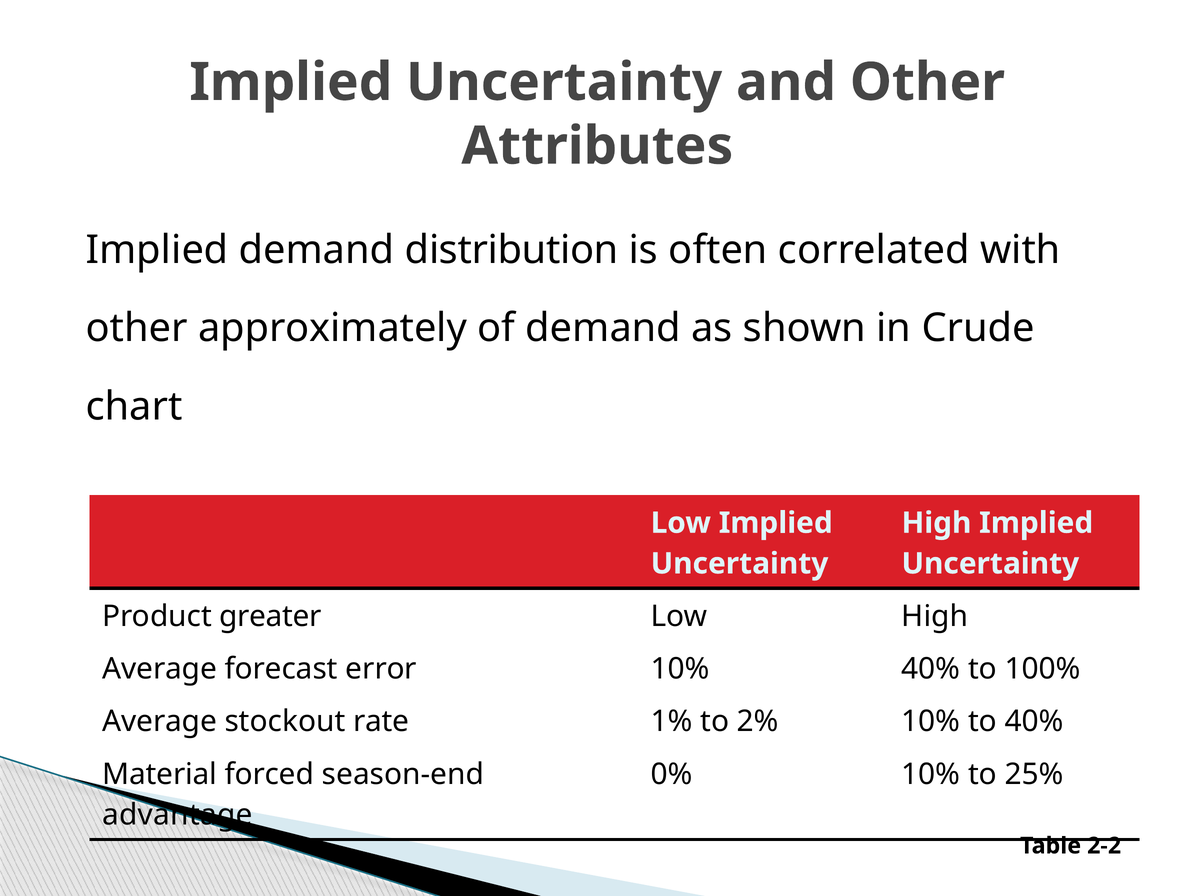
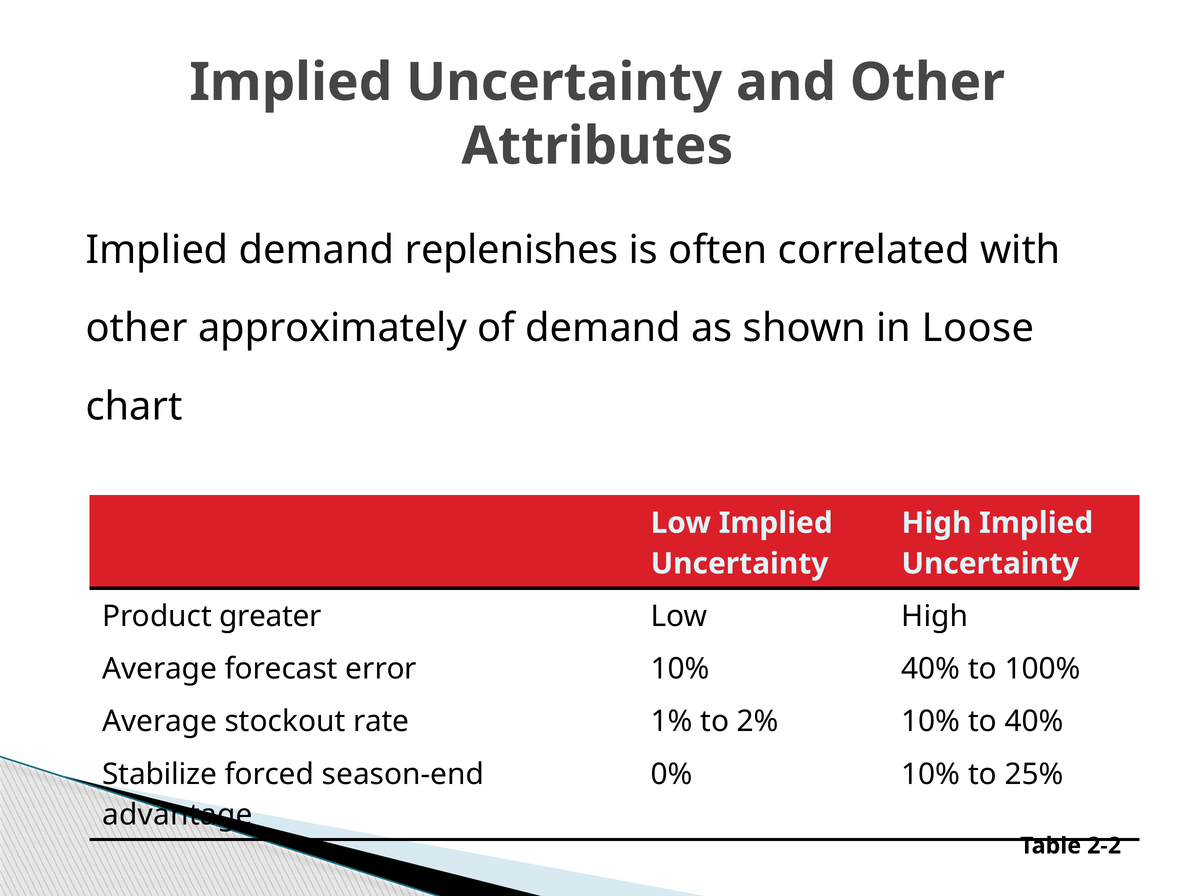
distribution: distribution -> replenishes
Crude: Crude -> Loose
Material: Material -> Stabilize
